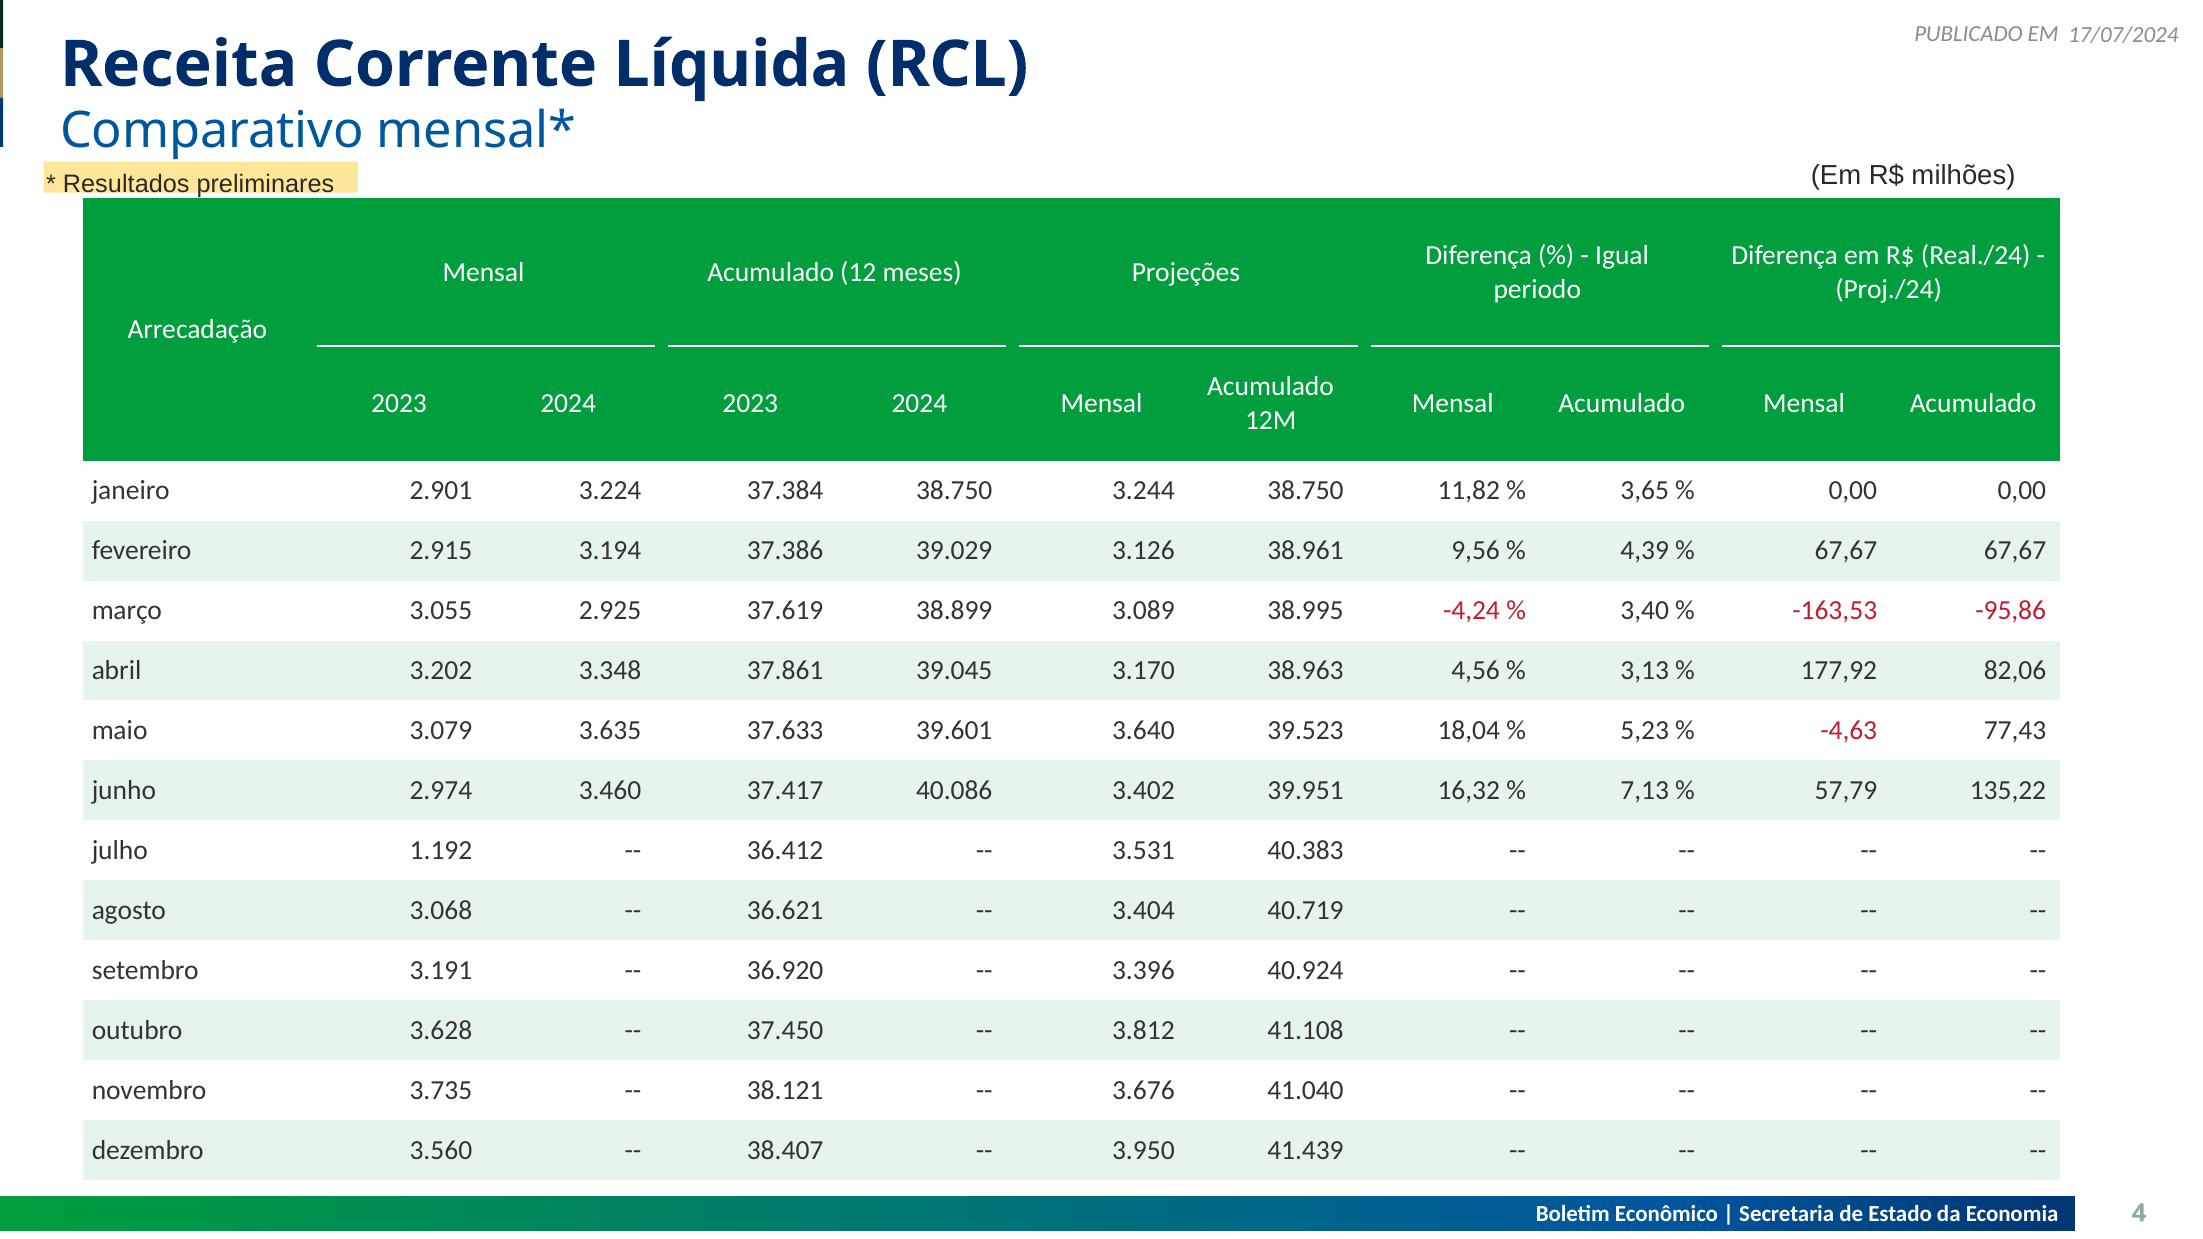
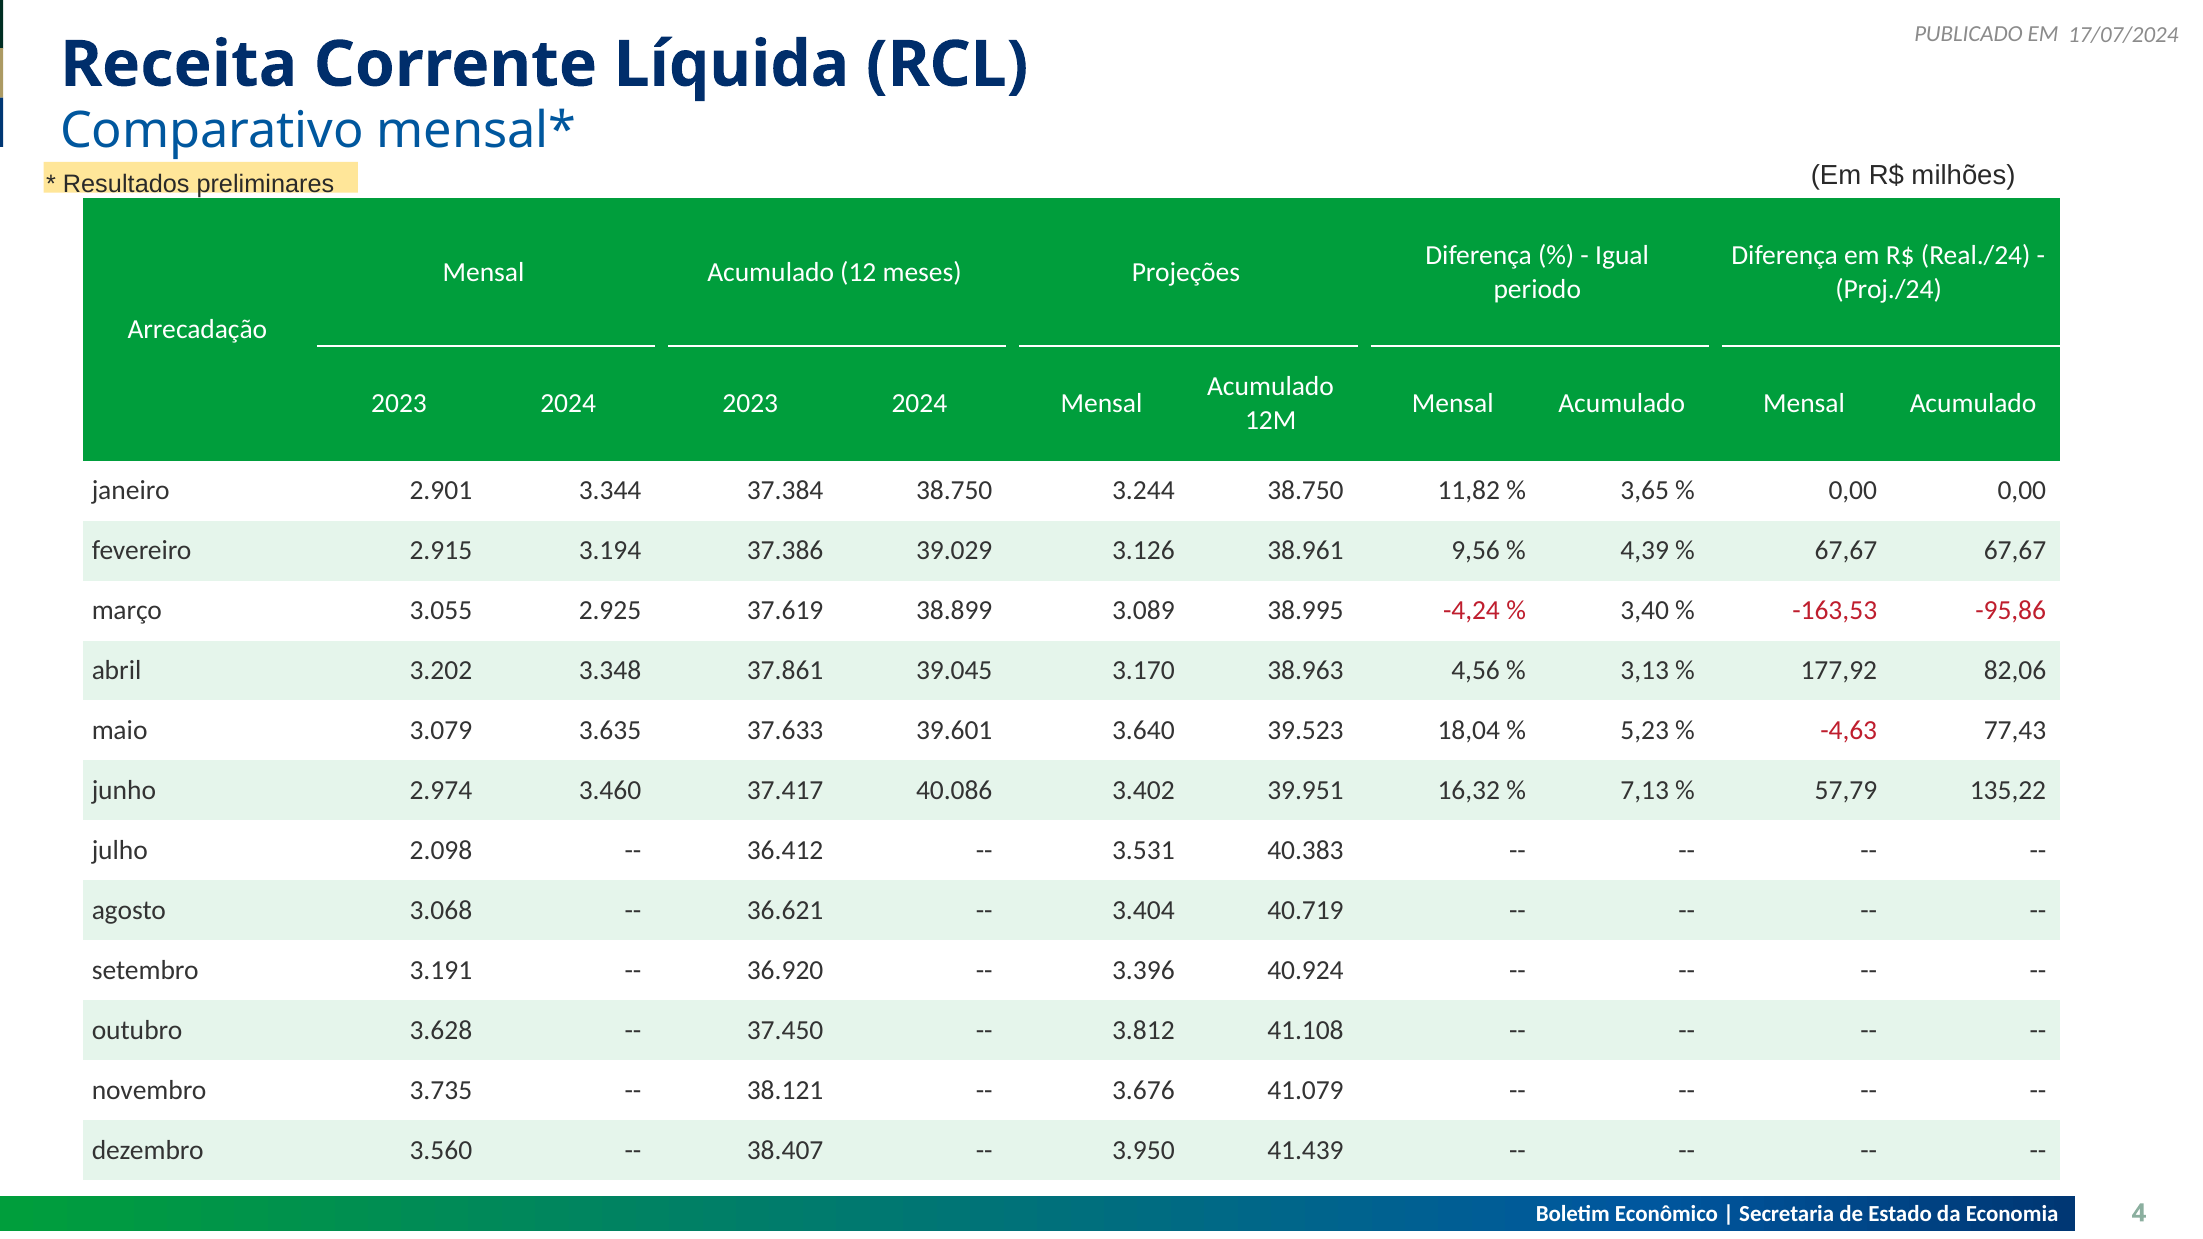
3.224: 3.224 -> 3.344
1.192: 1.192 -> 2.098
41.040: 41.040 -> 41.079
